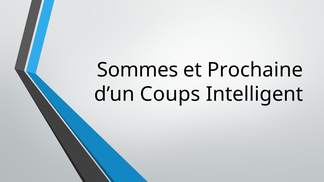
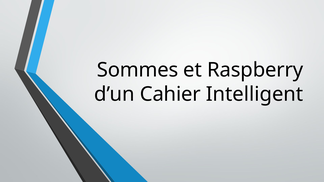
Prochaine: Prochaine -> Raspberry
Coups: Coups -> Cahier
